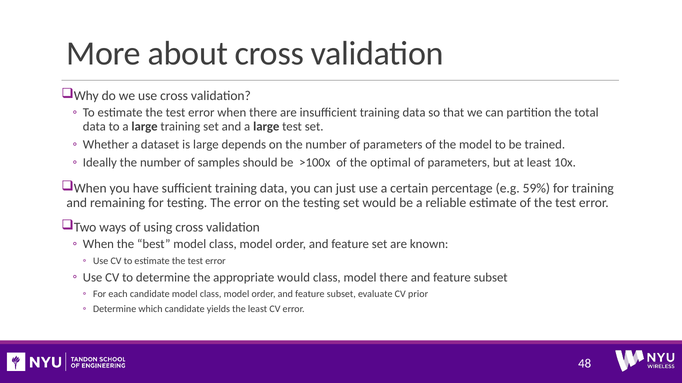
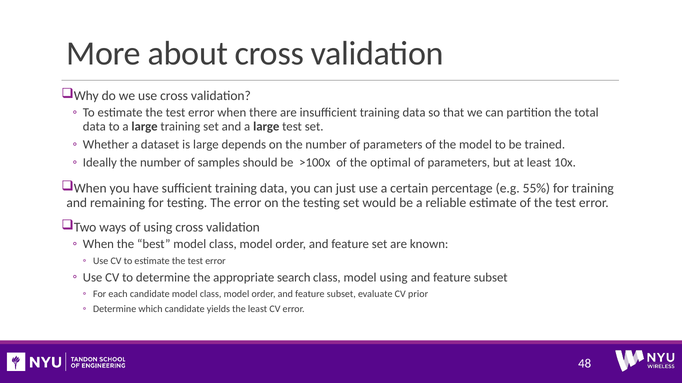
59%: 59% -> 55%
appropriate would: would -> search
model there: there -> using
